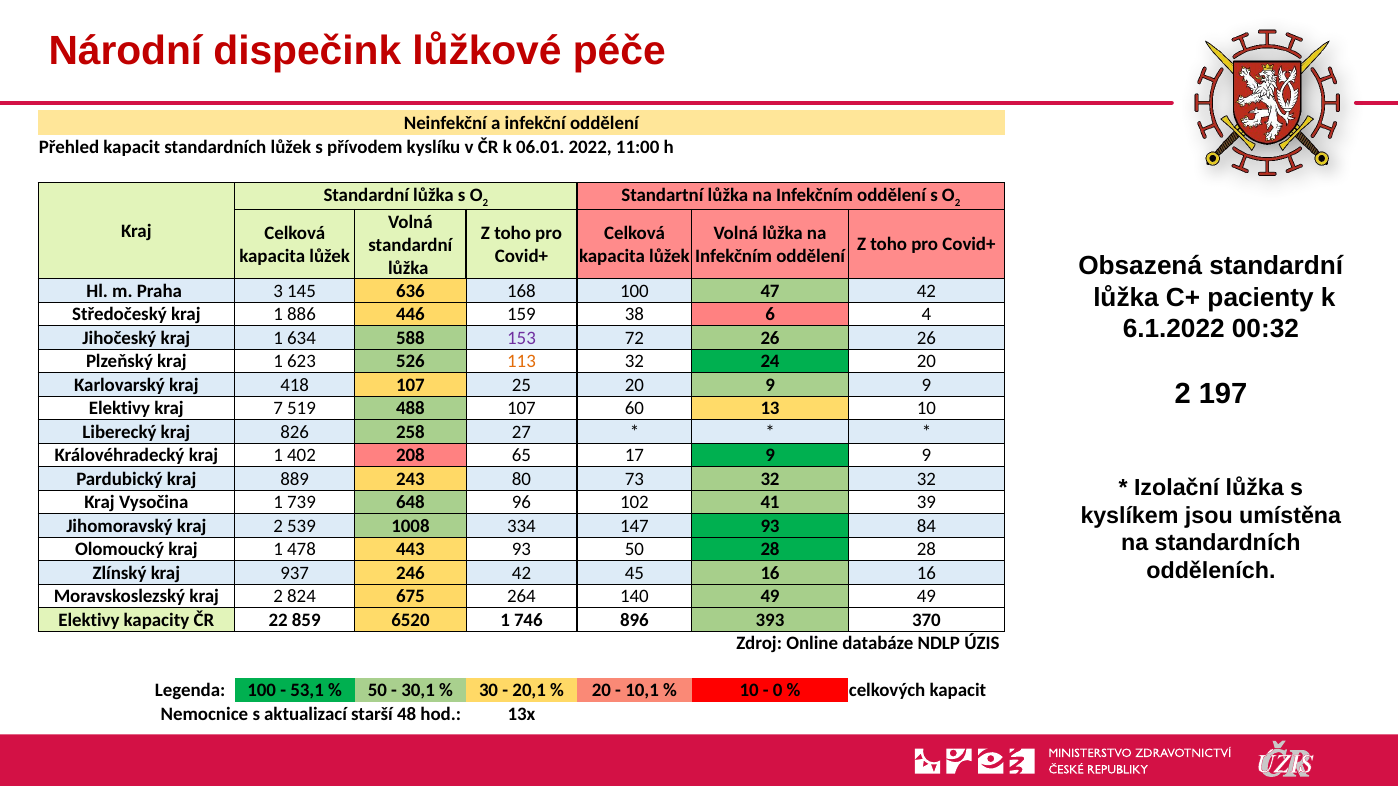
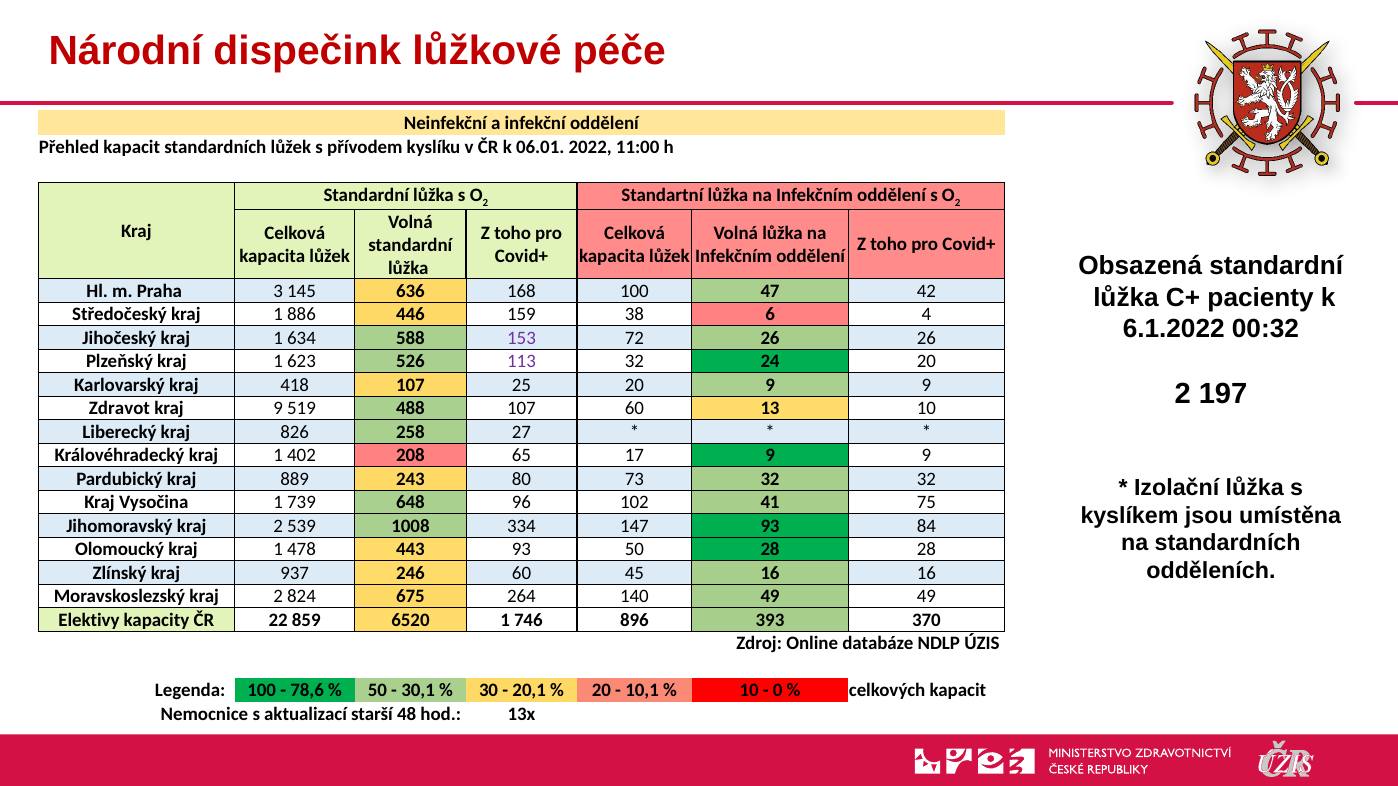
113 colour: orange -> purple
Elektivy at (119, 409): Elektivy -> Zdravot
kraj 7: 7 -> 9
39: 39 -> 75
246 42: 42 -> 60
53,1: 53,1 -> 78,6
